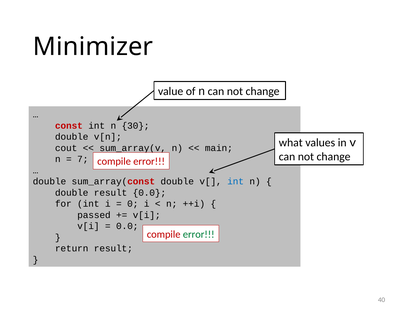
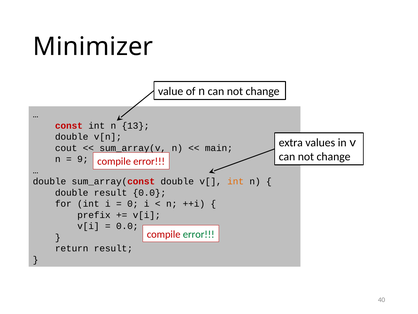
30: 30 -> 13
what: what -> extra
7: 7 -> 9
int at (236, 181) colour: blue -> orange
passed: passed -> prefix
